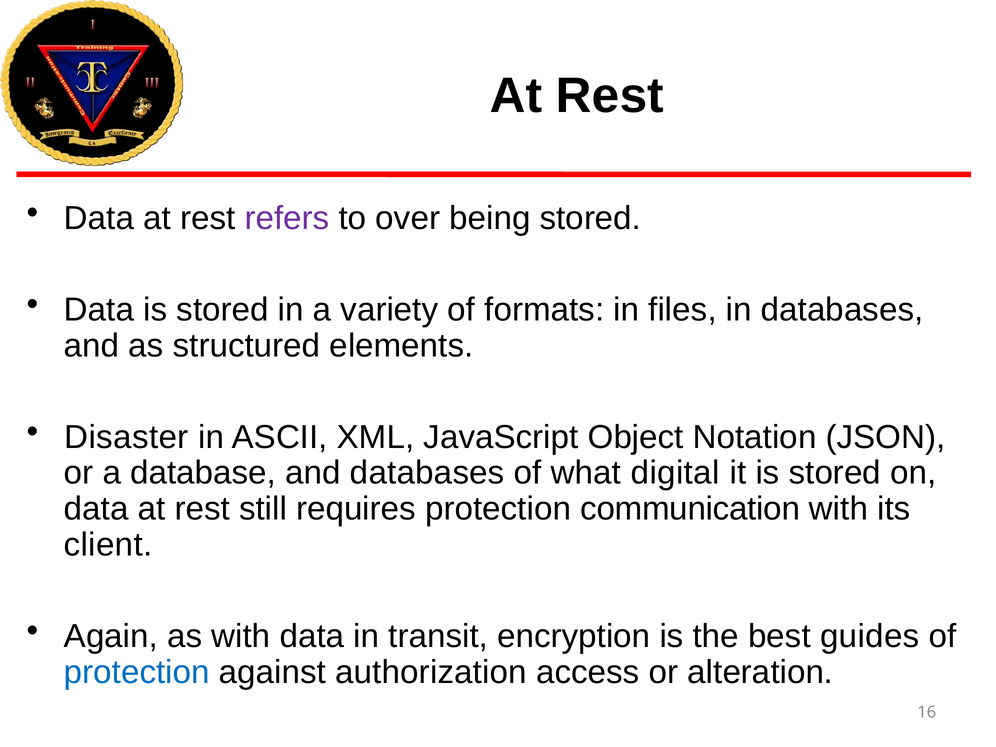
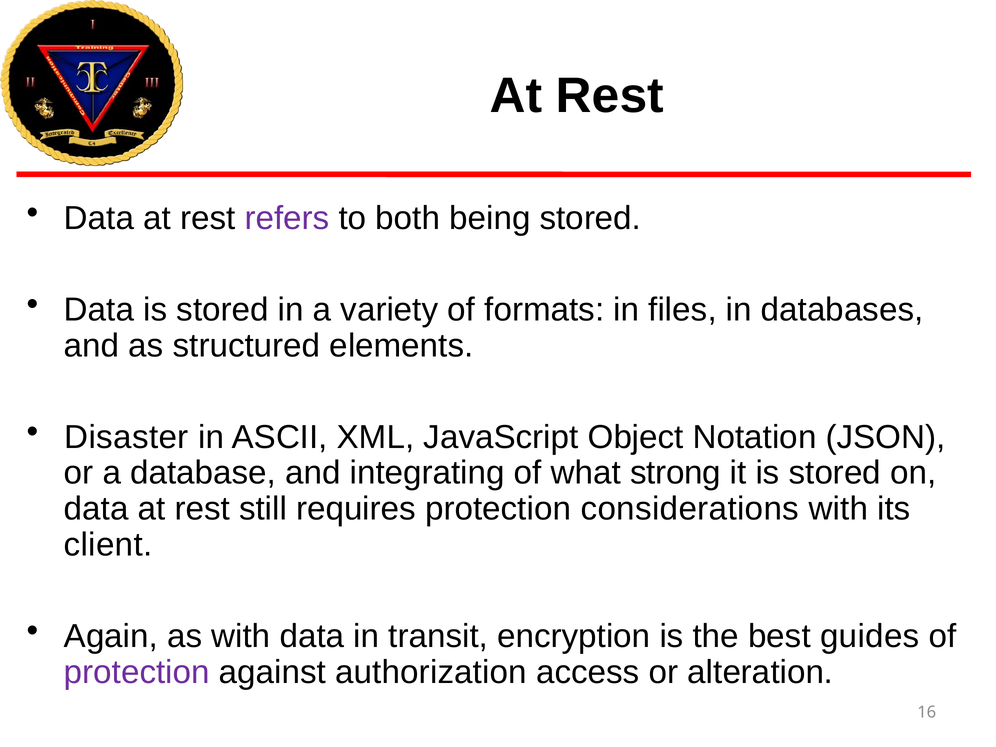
over: over -> both
and databases: databases -> integrating
digital: digital -> strong
communication: communication -> considerations
protection at (137, 672) colour: blue -> purple
